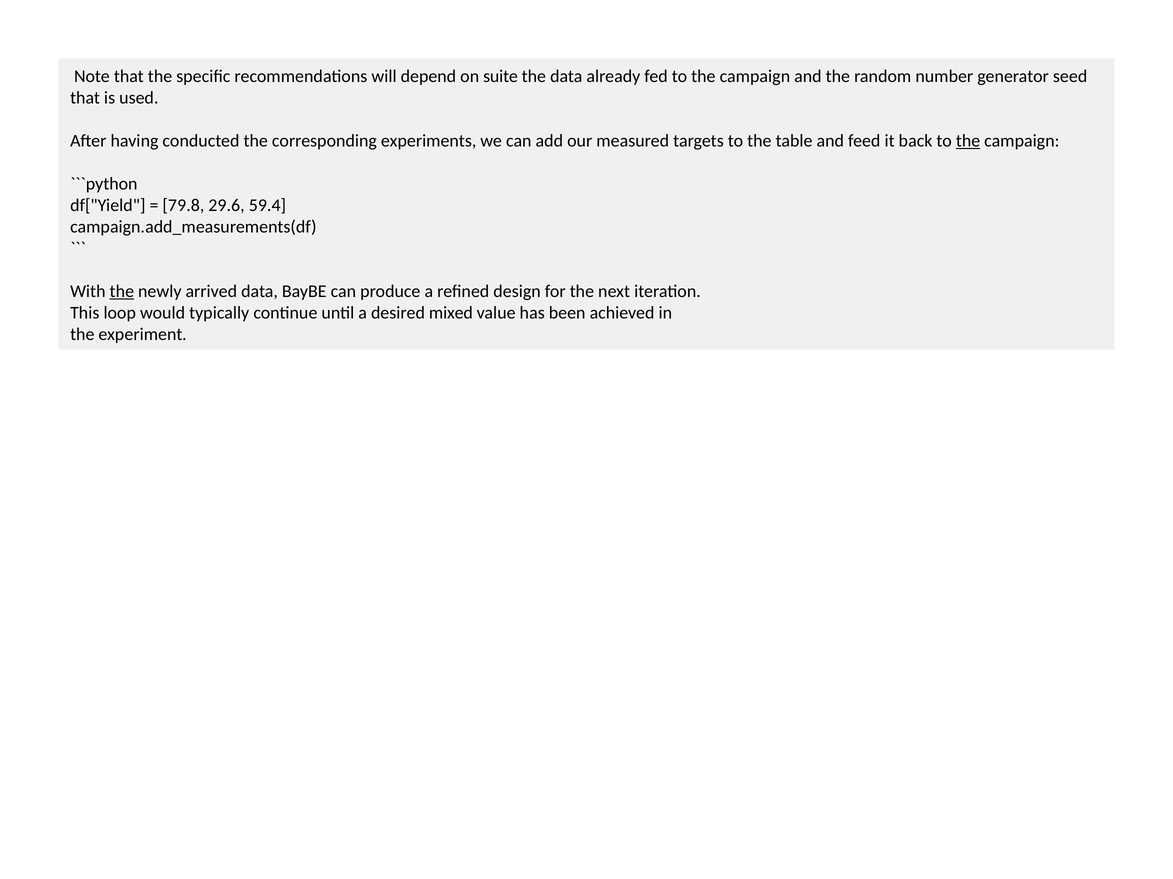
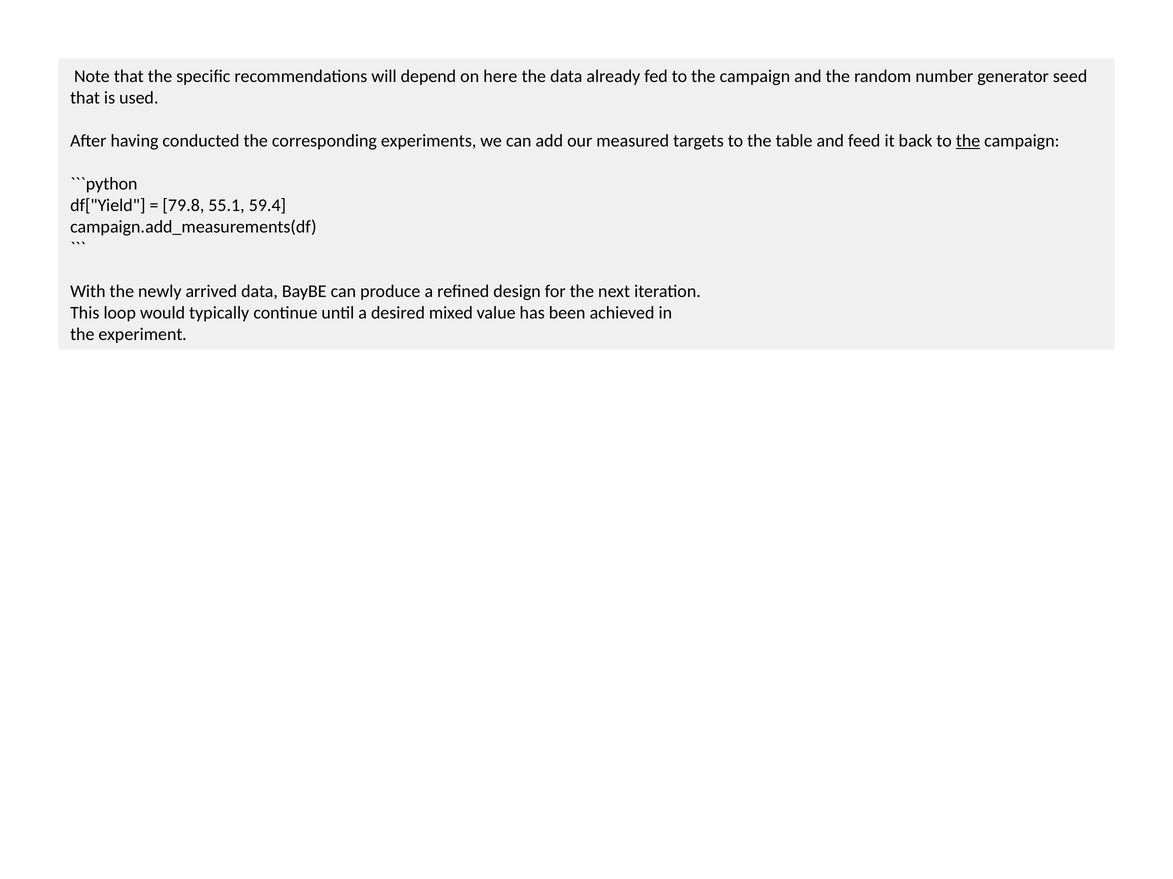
suite: suite -> here
29.6: 29.6 -> 55.1
the at (122, 292) underline: present -> none
